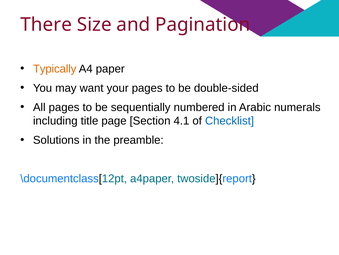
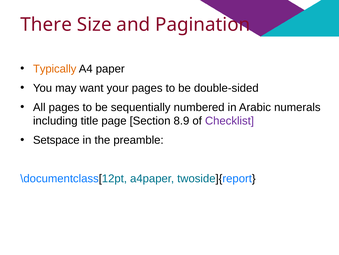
4.1: 4.1 -> 8.9
Checklist colour: blue -> purple
Solutions: Solutions -> Setspace
